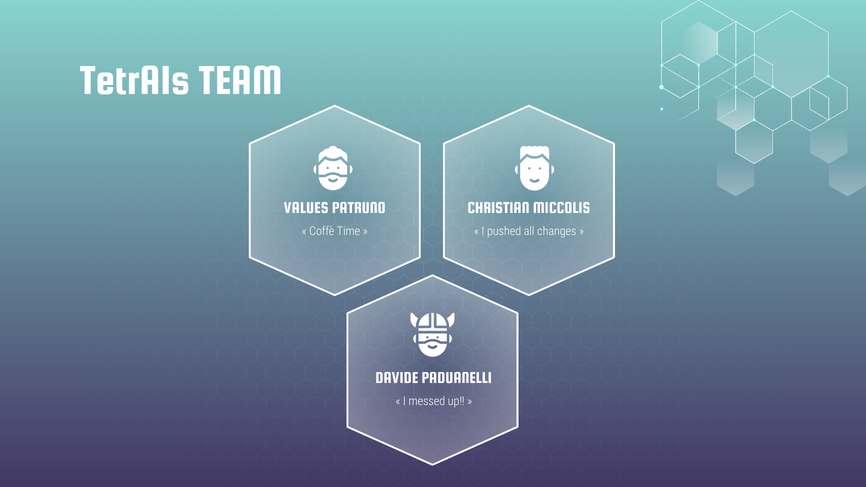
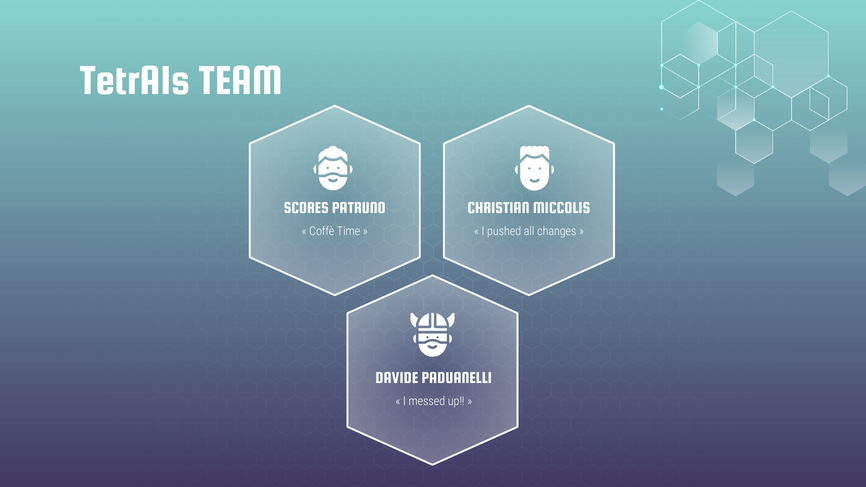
VALUES: VALUES -> SCORES
